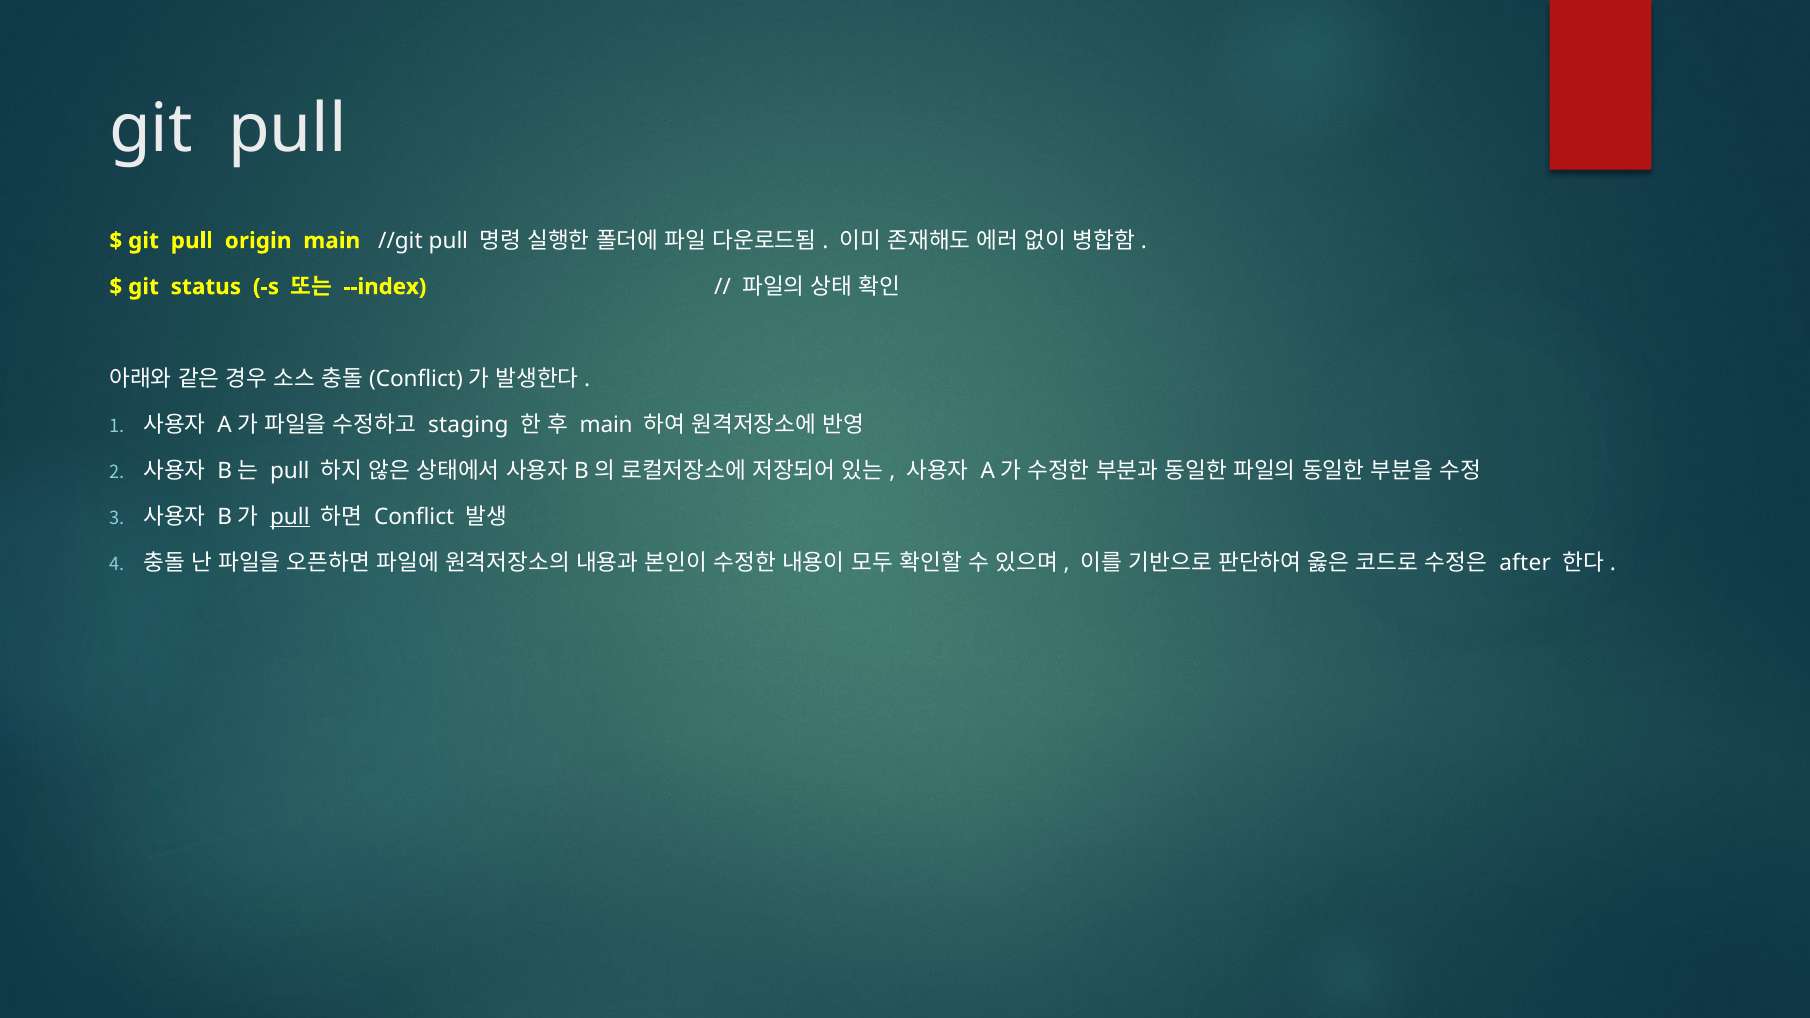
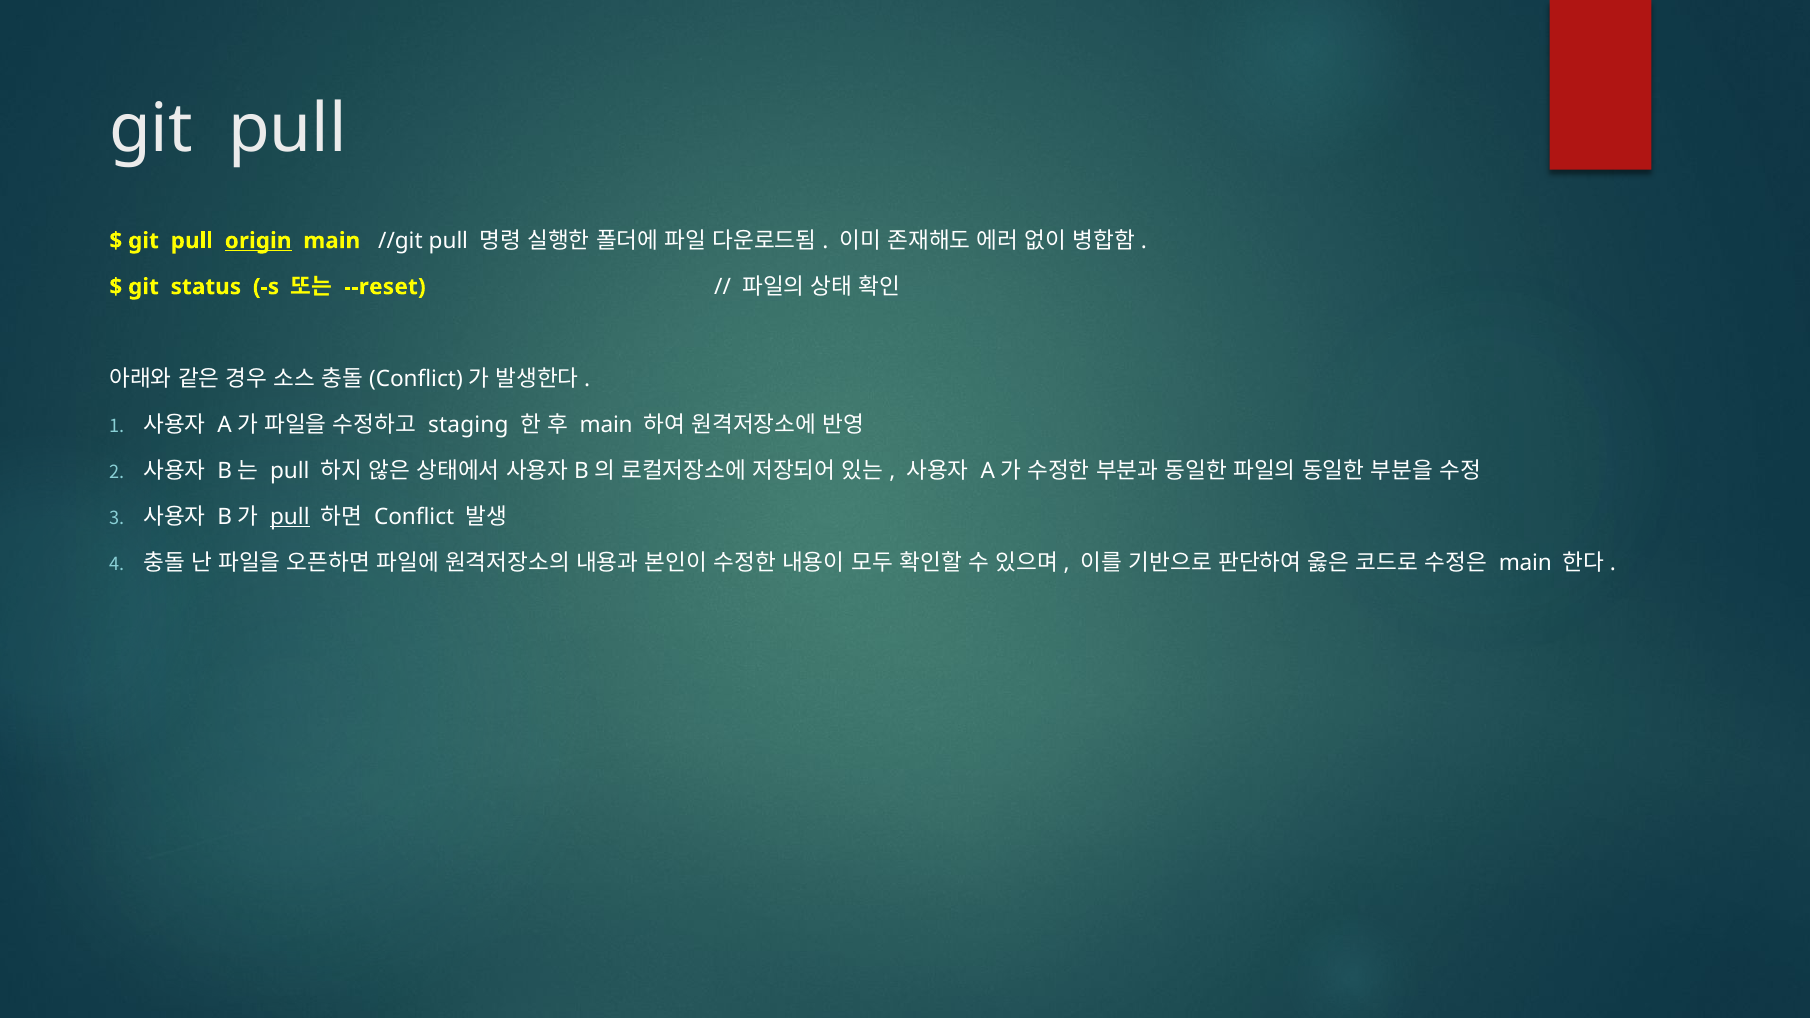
origin underline: none -> present
--index: --index -> --reset
after at (1525, 563): after -> main
